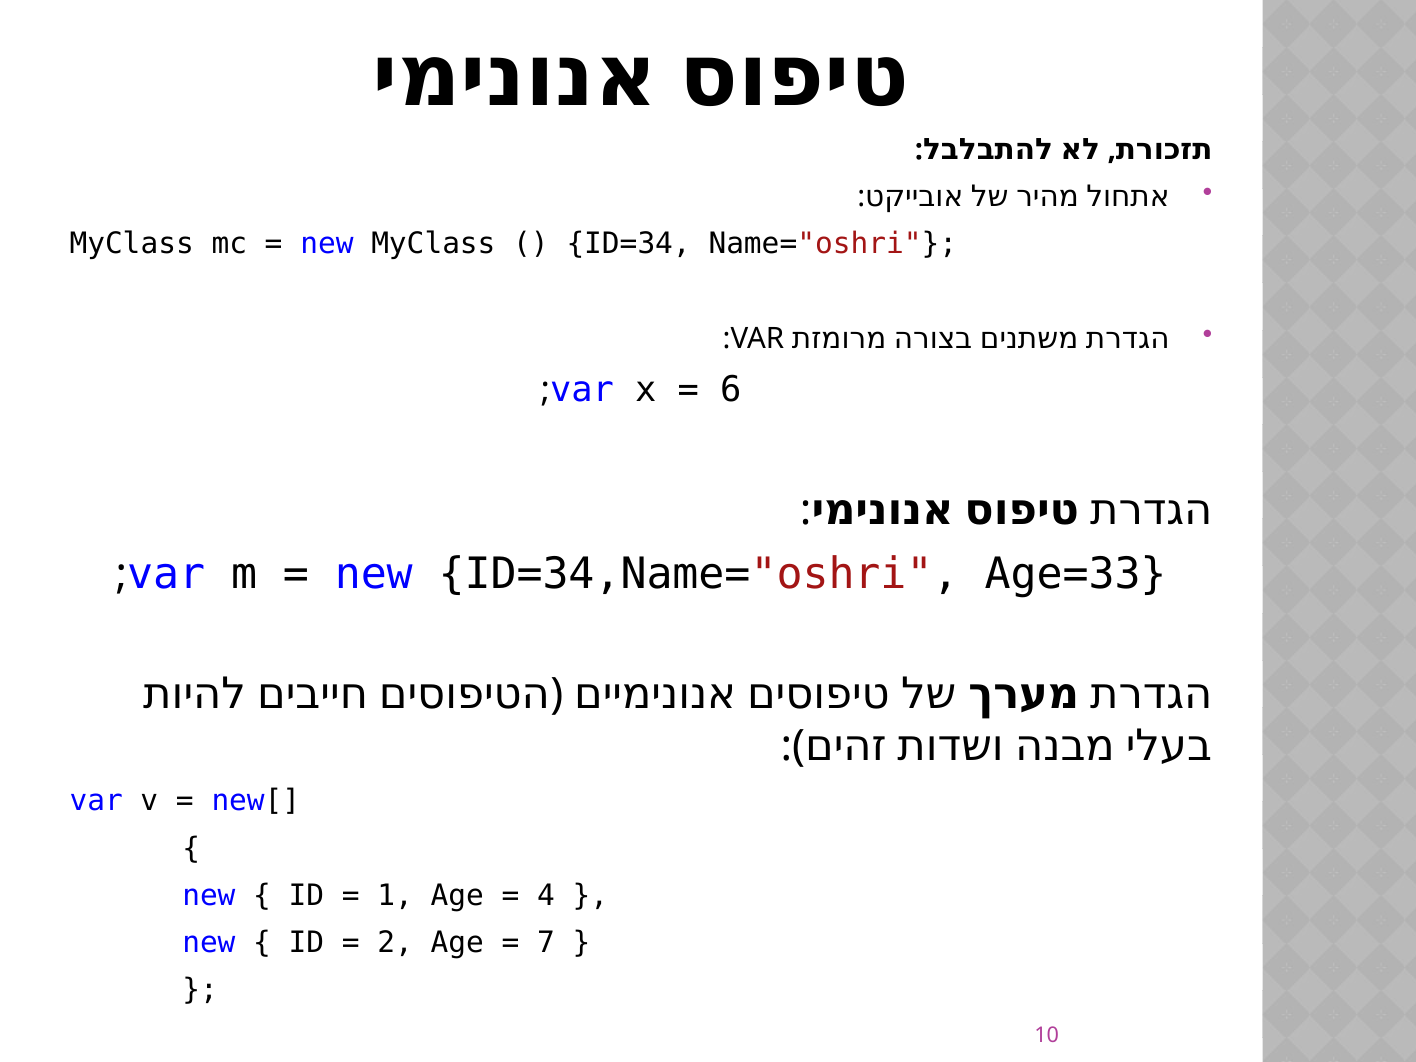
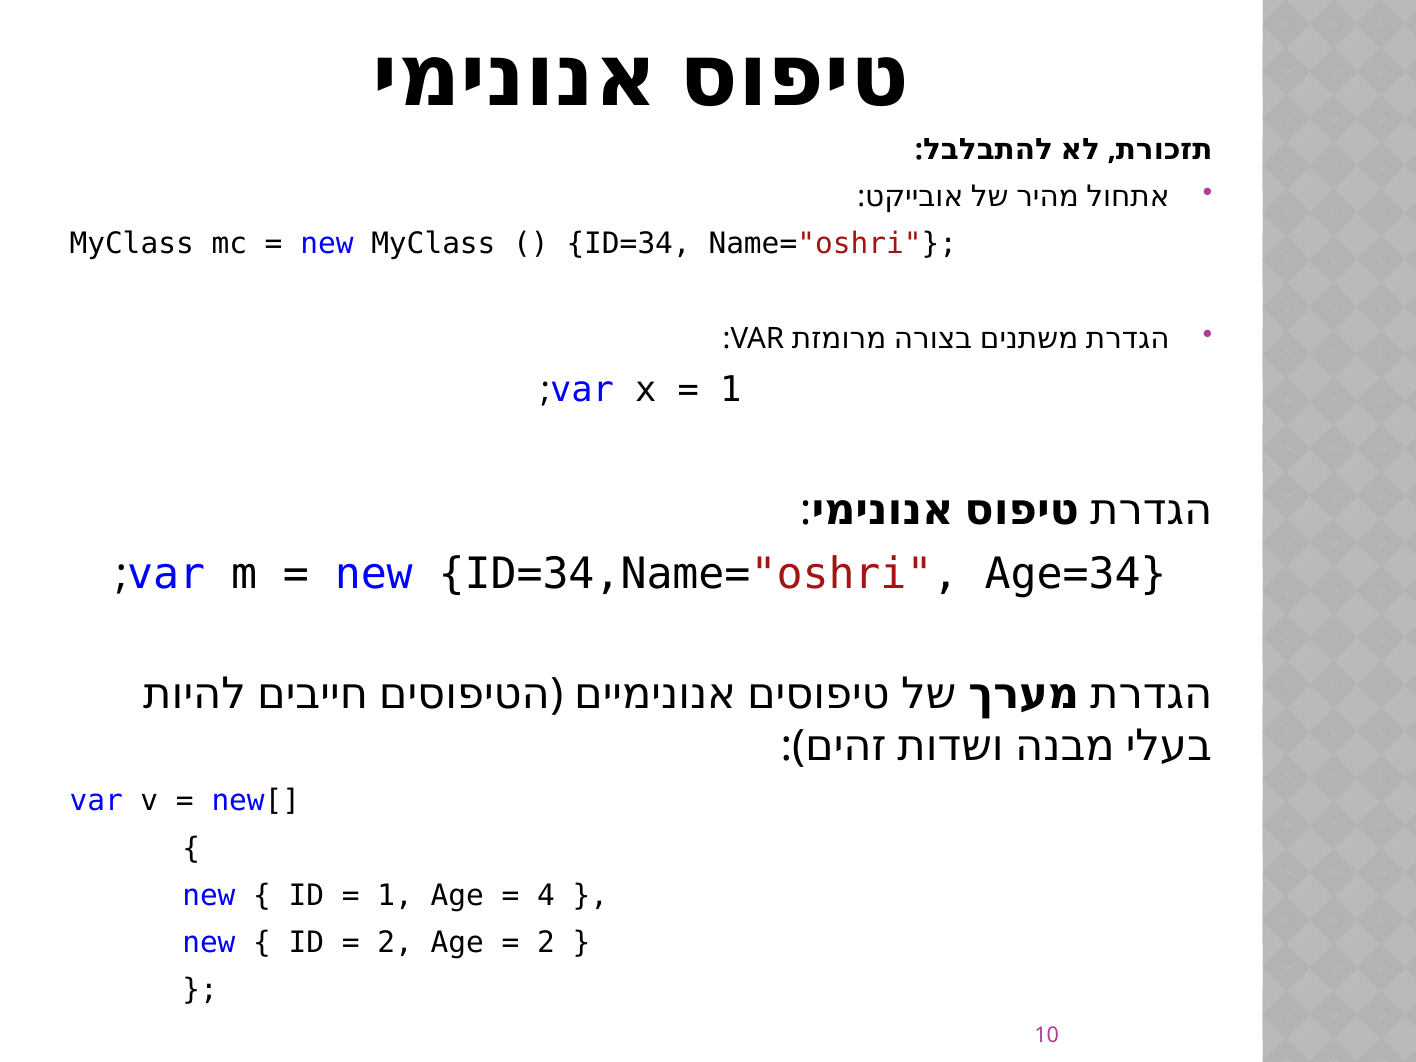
6 at (731, 390): 6 -> 1
Age=33: Age=33 -> Age=34
7 at (546, 943): 7 -> 2
